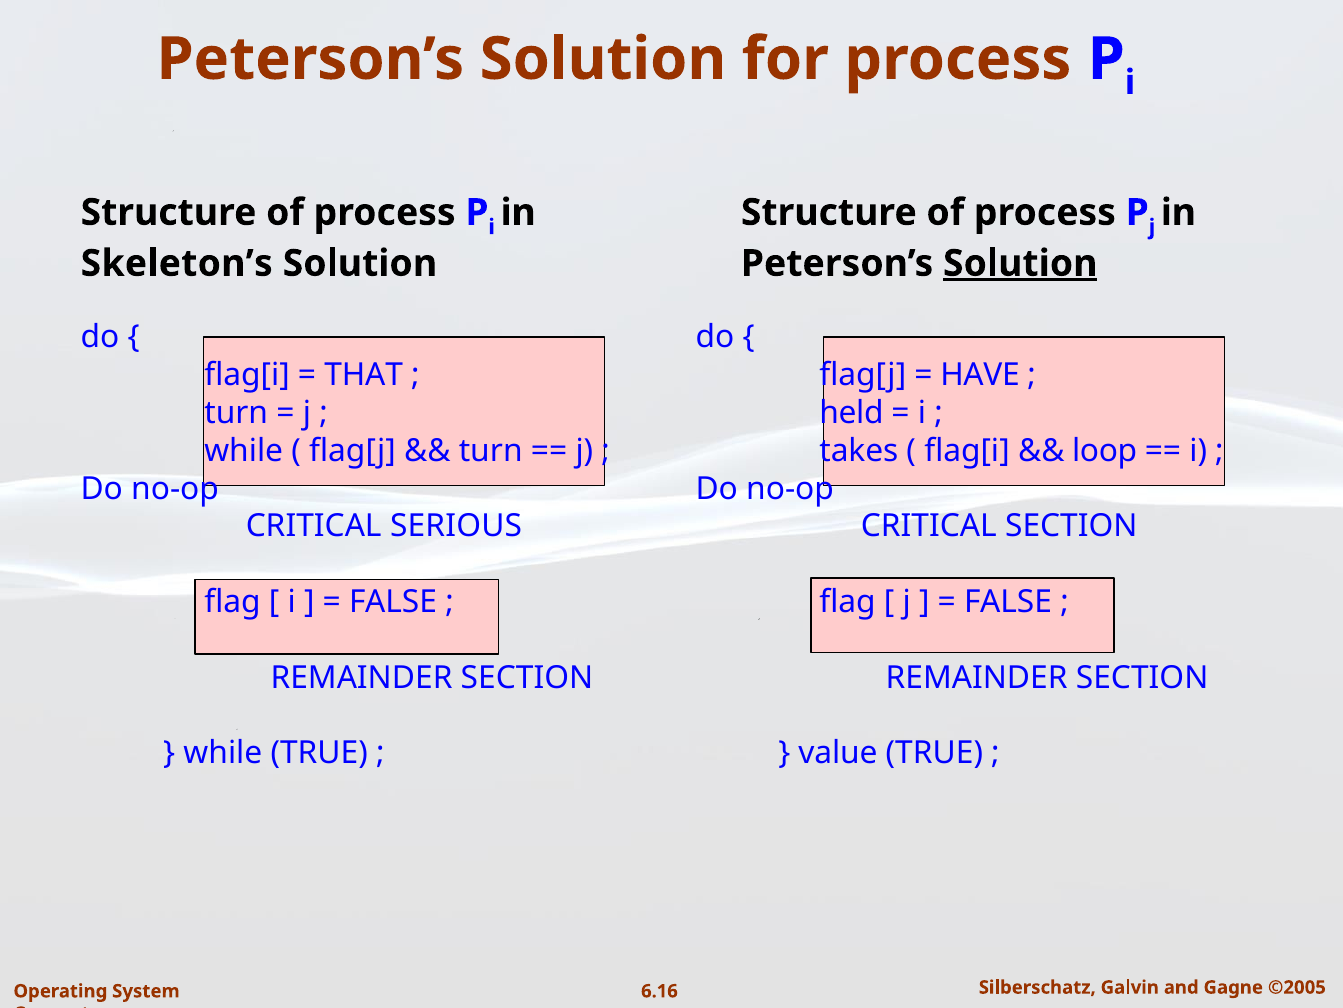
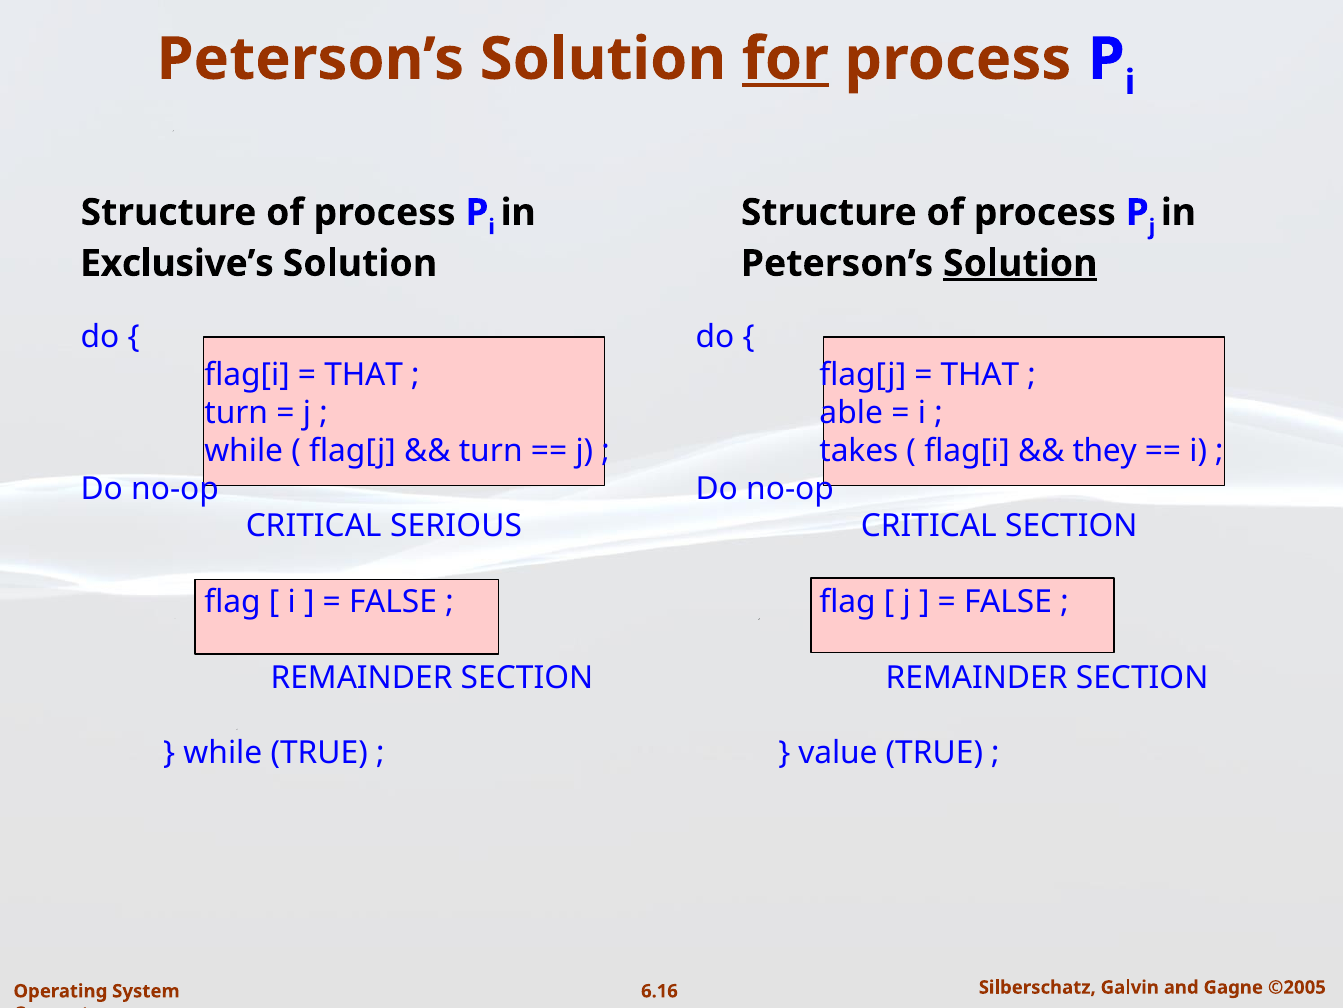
for underline: none -> present
Skeleton’s: Skeleton’s -> Exclusive’s
HAVE at (980, 375): HAVE -> THAT
held: held -> able
loop: loop -> they
